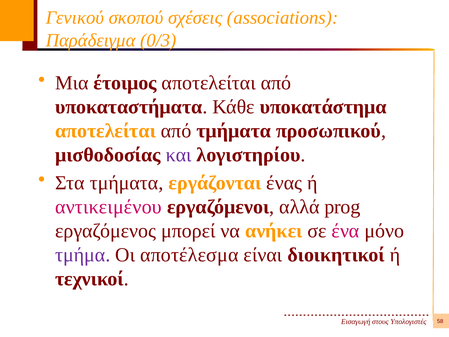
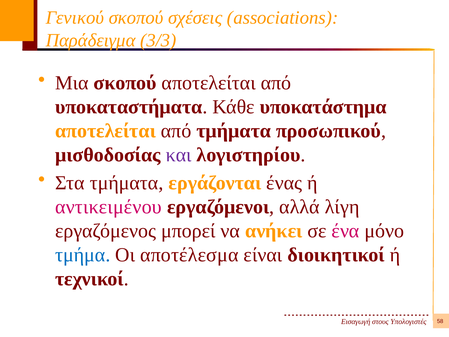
0/3: 0/3 -> 3/3
Μια έτοιμος: έτοιμος -> σκοπού
prog: prog -> λίγη
τμήμα colour: purple -> blue
